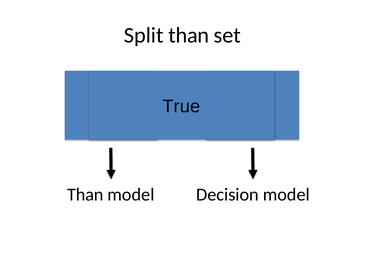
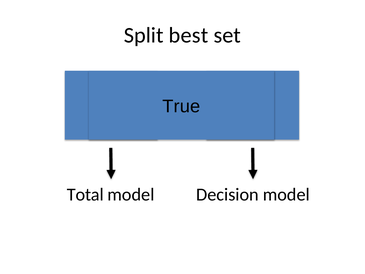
Split than: than -> best
Than at (85, 194): Than -> Total
